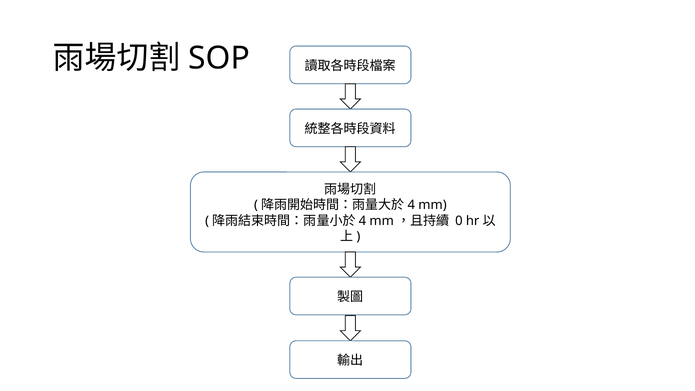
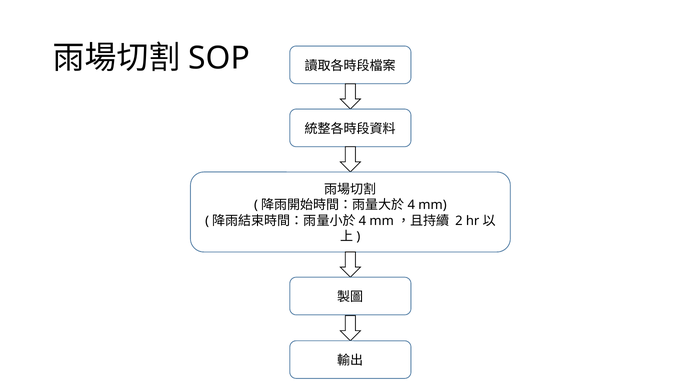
0: 0 -> 2
